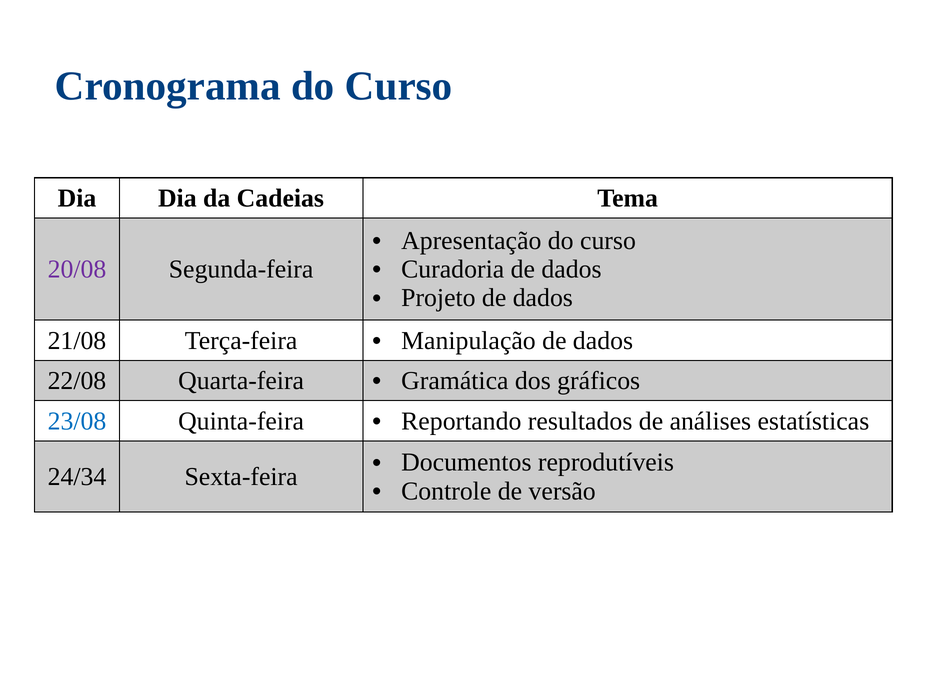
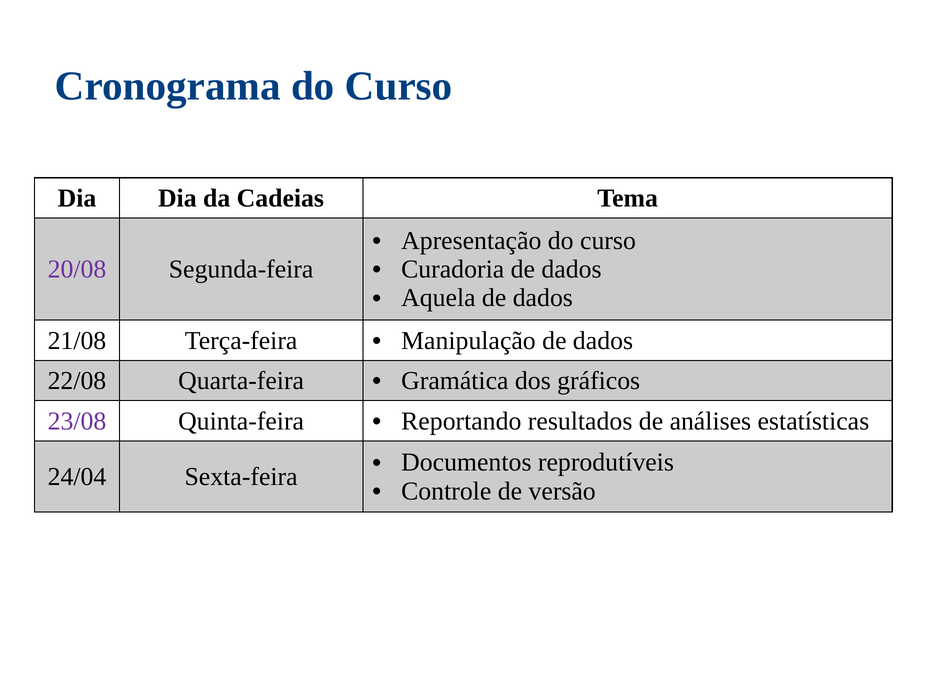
Projeto: Projeto -> Aquela
23/08 colour: blue -> purple
24/34: 24/34 -> 24/04
